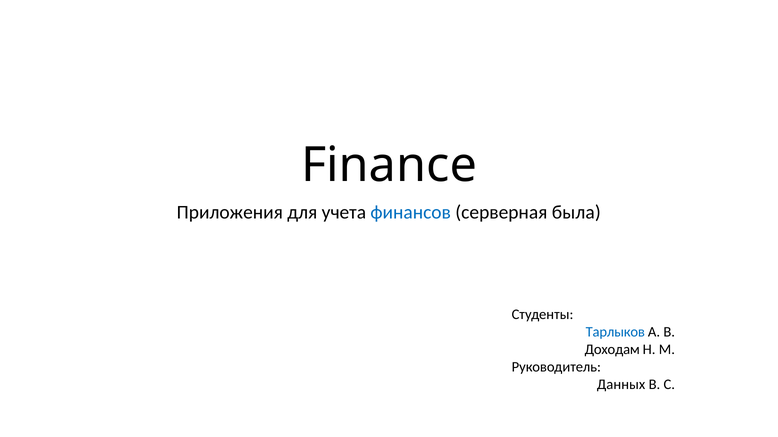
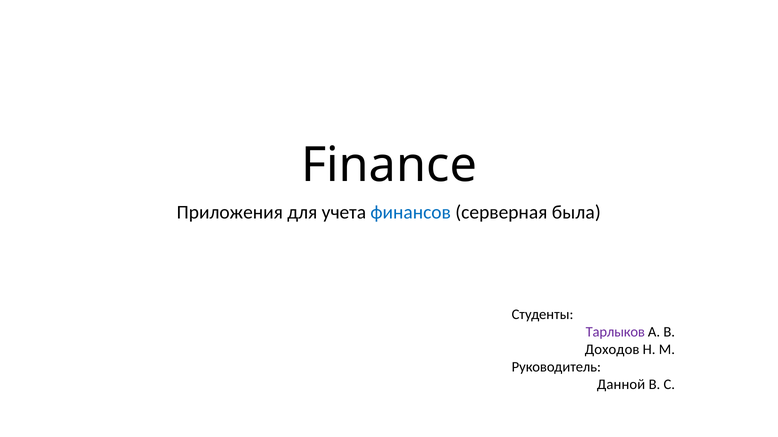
Тарлыков colour: blue -> purple
Доходам: Доходам -> Доходов
Данных: Данных -> Данной
